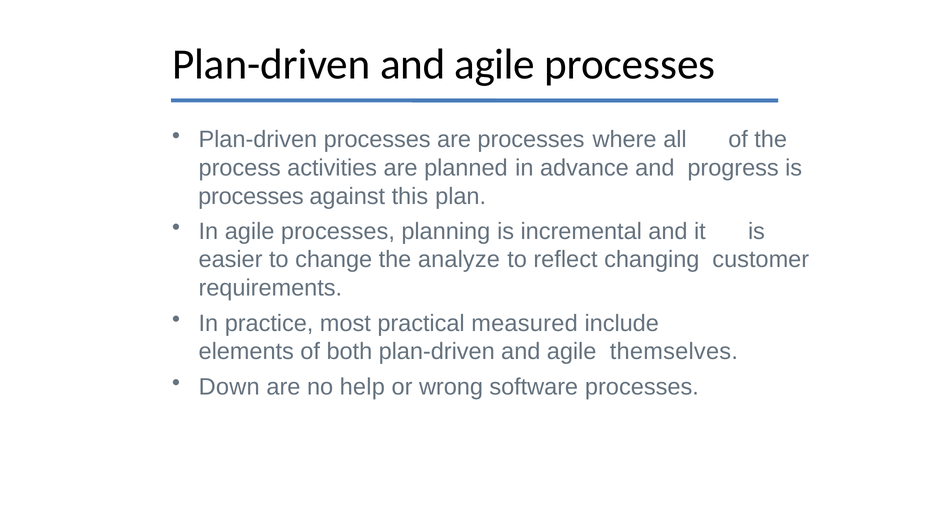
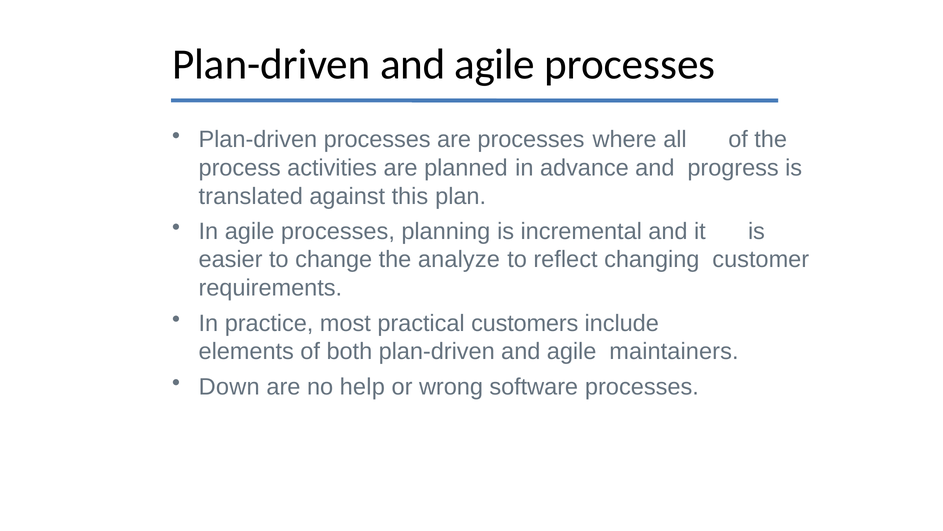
processes at (251, 196): processes -> translated
measured: measured -> customers
themselves: themselves -> maintainers
